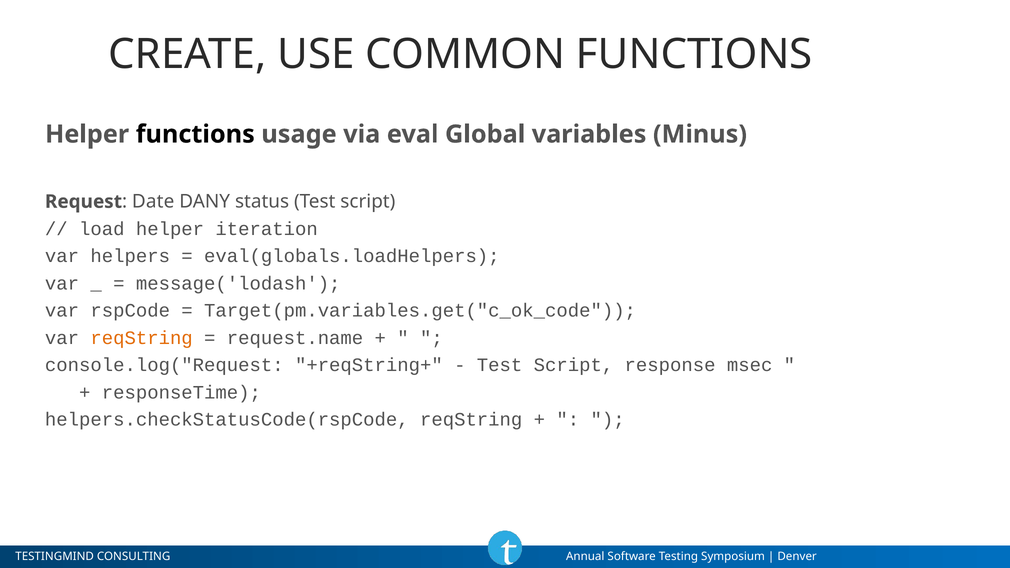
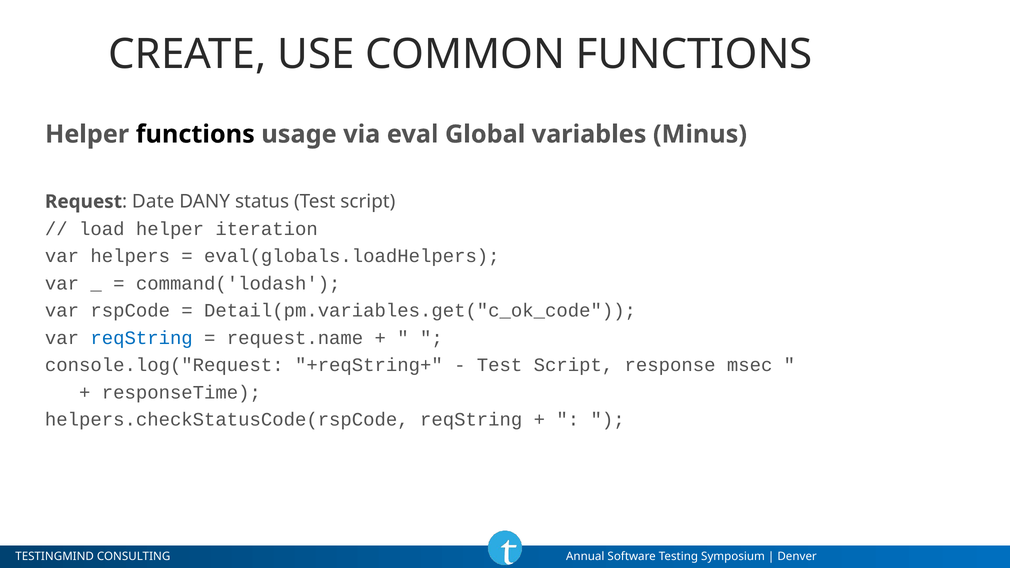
message('lodash: message('lodash -> command('lodash
Target(pm.variables.get("c_ok_code: Target(pm.variables.get("c_ok_code -> Detail(pm.variables.get("c_ok_code
reqString at (142, 338) colour: orange -> blue
